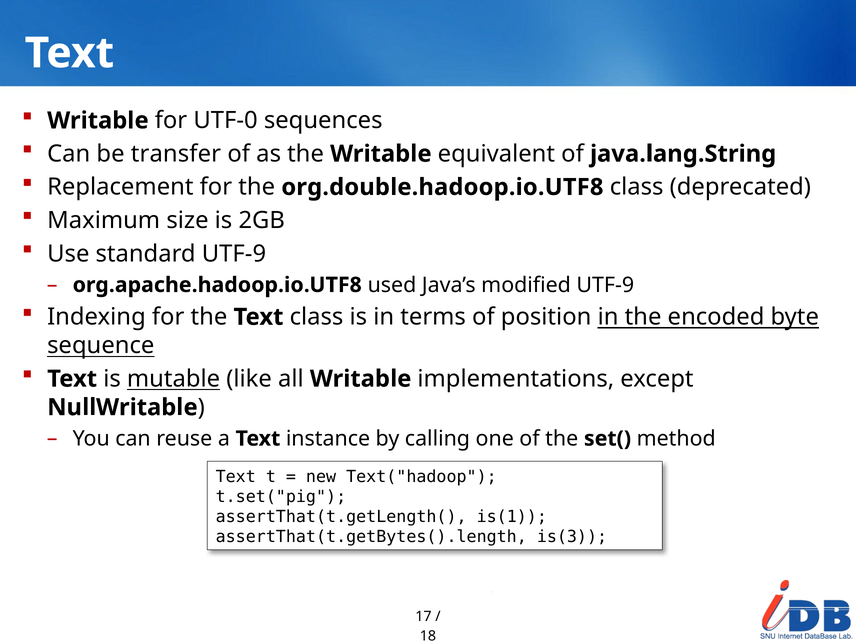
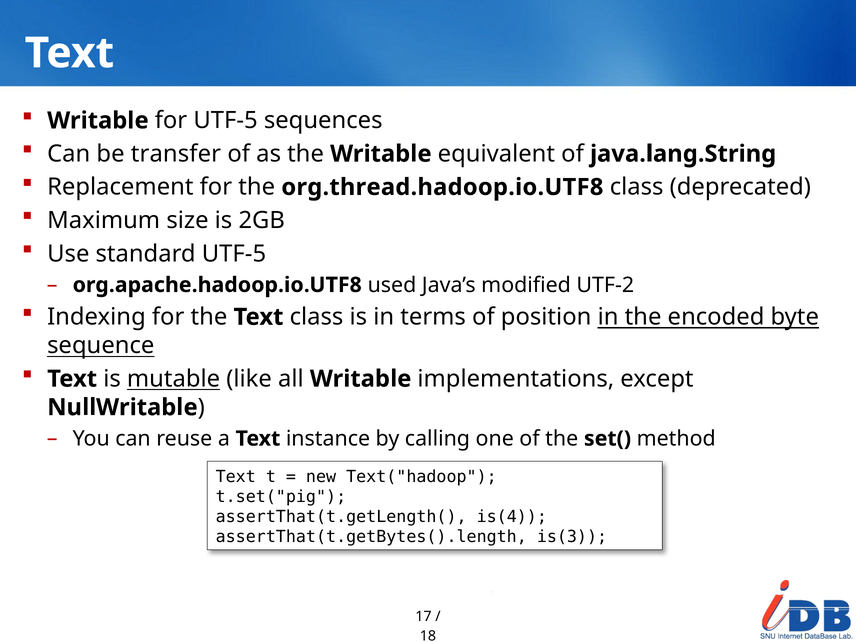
for UTF-0: UTF-0 -> UTF-5
org.double.hadoop.io.UTF8: org.double.hadoop.io.UTF8 -> org.thread.hadoop.io.UTF8
standard UTF-9: UTF-9 -> UTF-5
modified UTF-9: UTF-9 -> UTF-2
is(1: is(1 -> is(4
